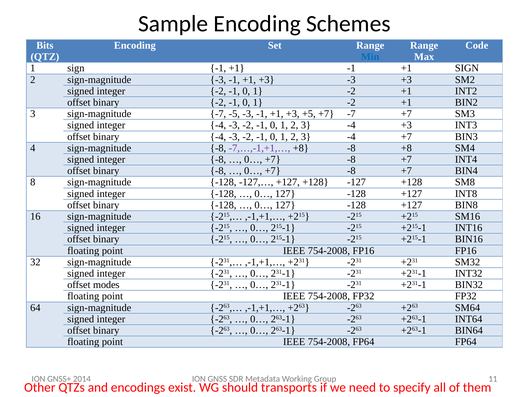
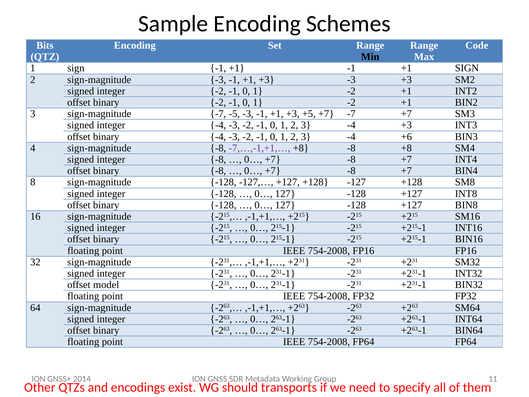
Min colour: blue -> black
-4 +7: +7 -> +6
modes: modes -> model
